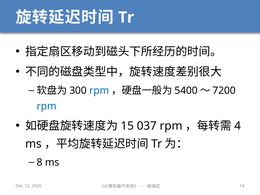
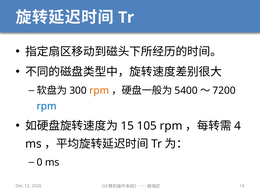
rpm at (99, 91) colour: blue -> orange
037: 037 -> 105
8: 8 -> 0
